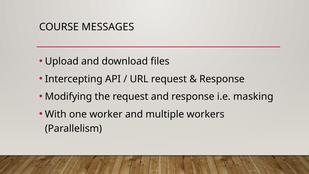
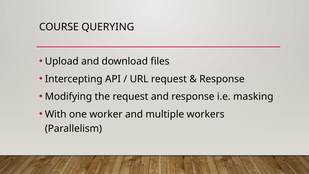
MESSAGES: MESSAGES -> QUERYING
